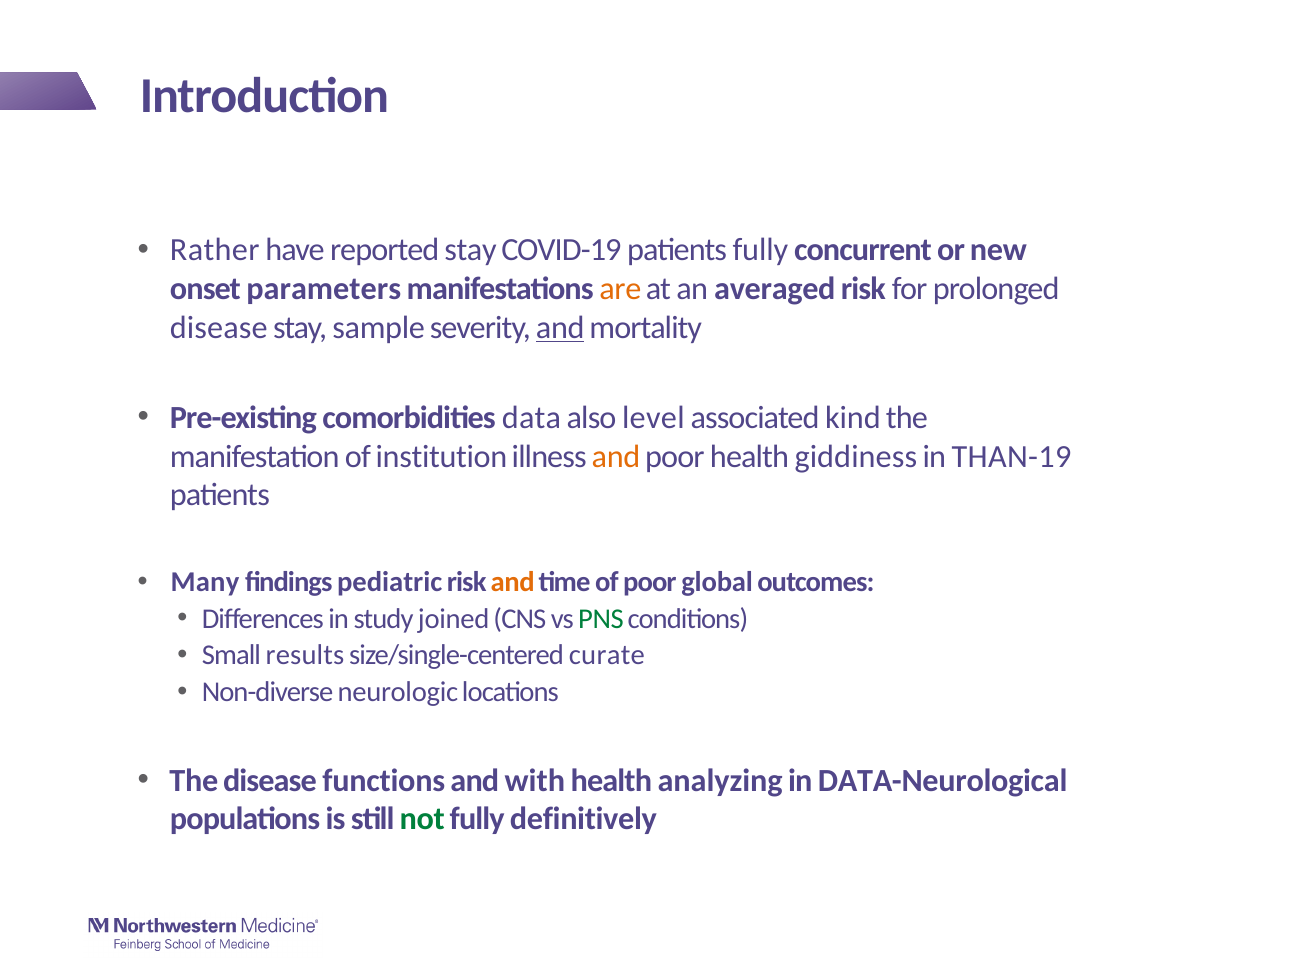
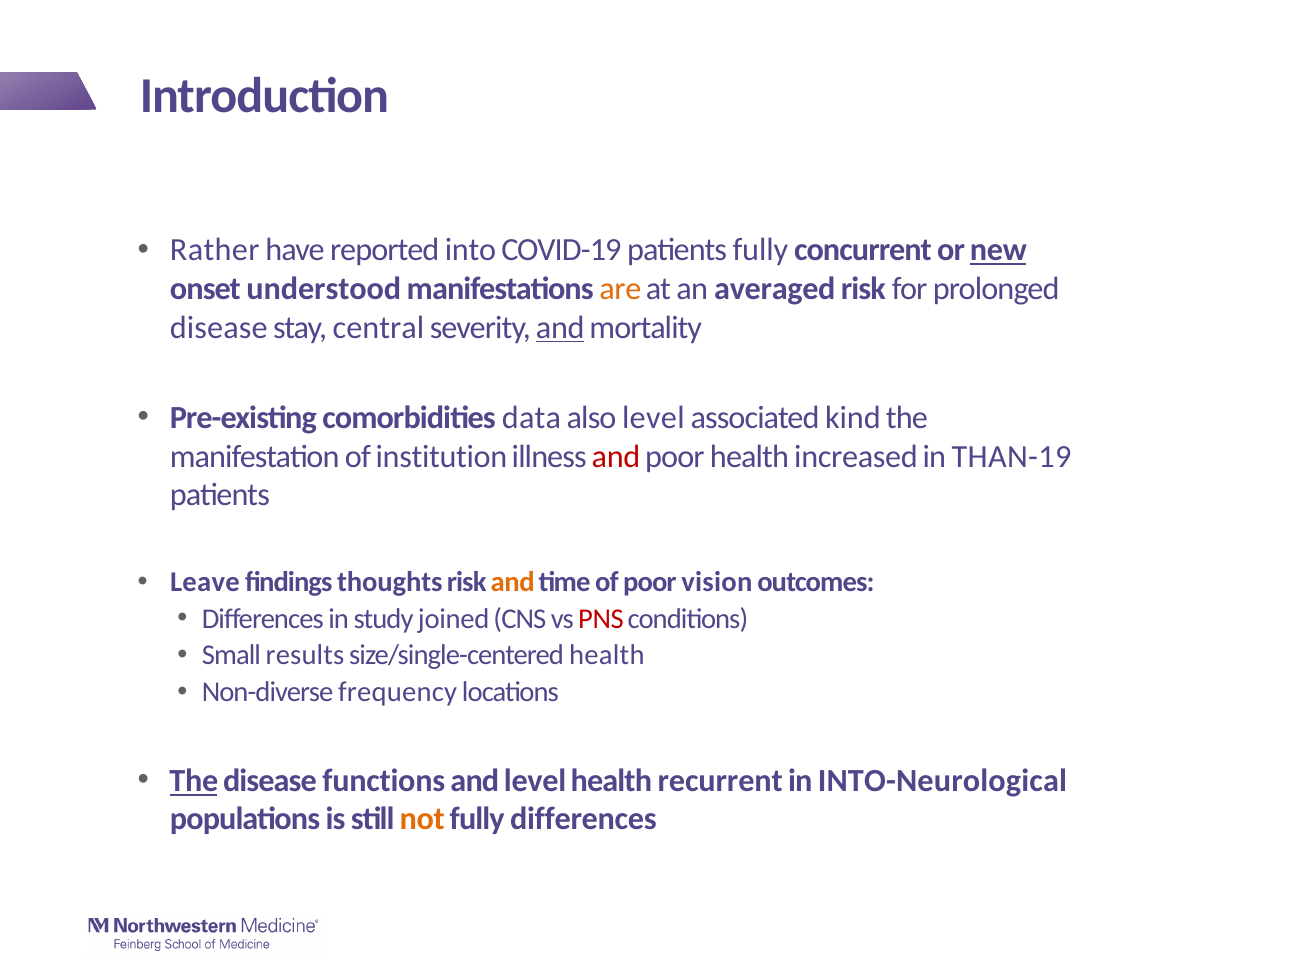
reported stay: stay -> into
new underline: none -> present
parameters: parameters -> understood
sample: sample -> central
and at (616, 457) colour: orange -> red
giddiness: giddiness -> increased
Many: Many -> Leave
pediatric: pediatric -> thoughts
global: global -> vision
PNS colour: green -> red
size/single-centered curate: curate -> health
neurologic: neurologic -> frequency
The at (194, 781) underline: none -> present
and with: with -> level
analyzing: analyzing -> recurrent
DATA-Neurological: DATA-Neurological -> INTO-Neurological
not colour: green -> orange
fully definitively: definitively -> differences
